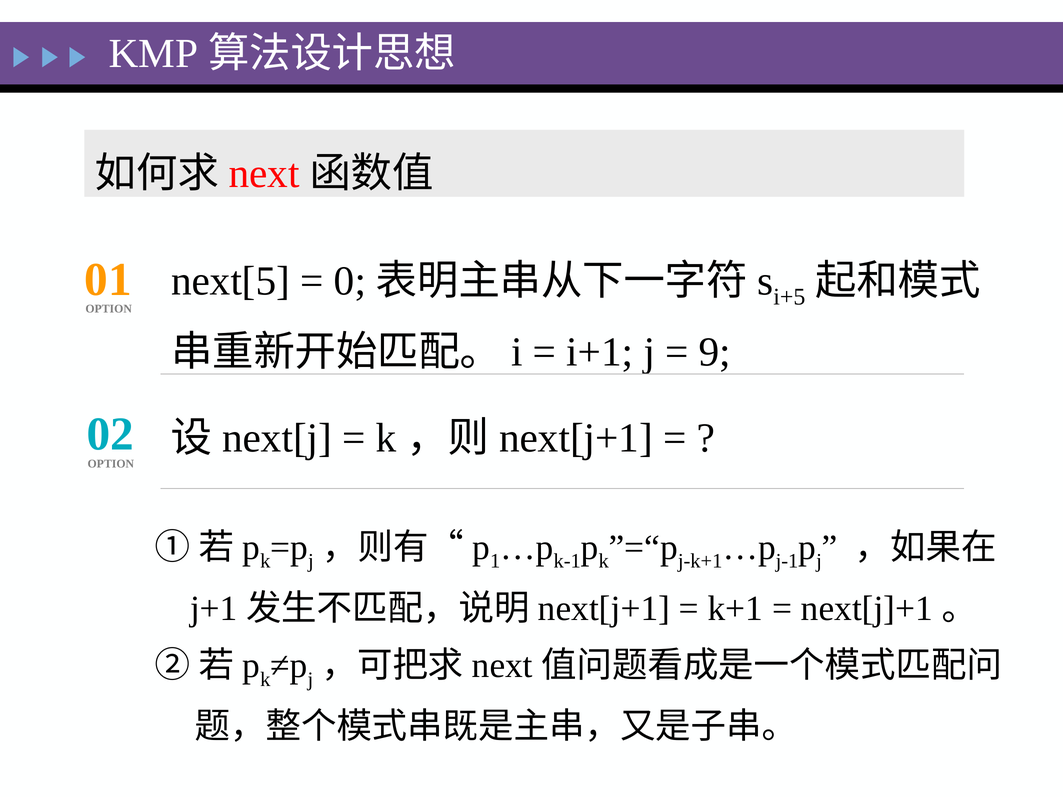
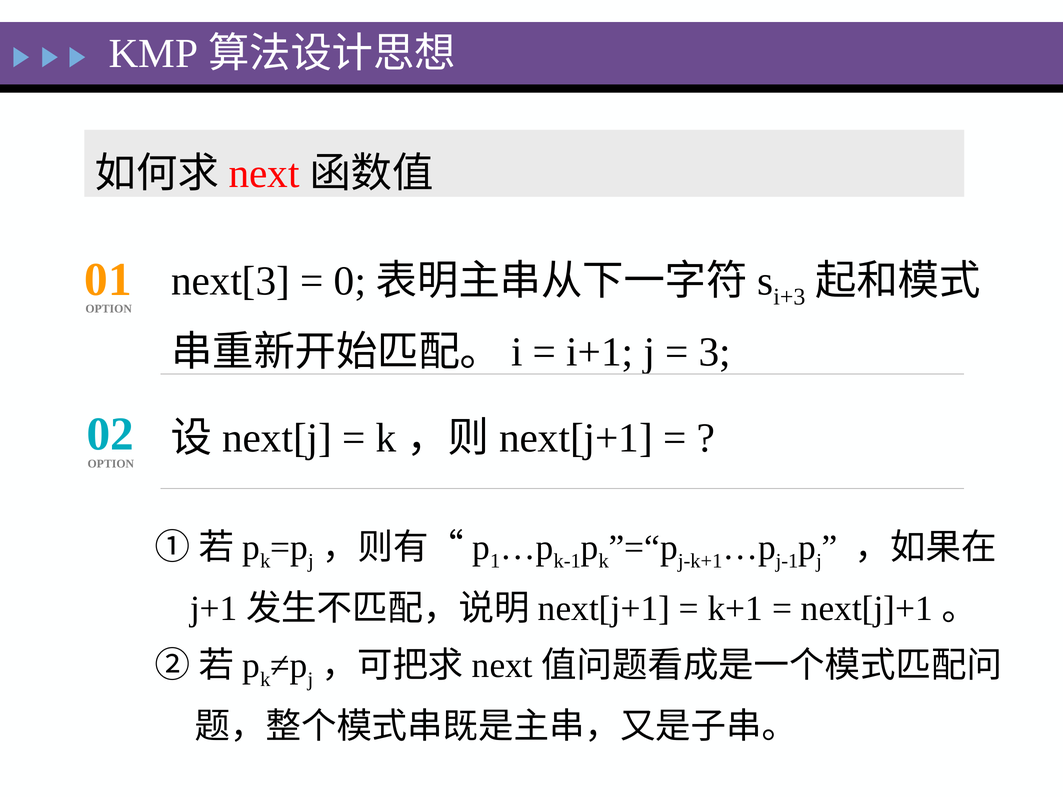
next[5: next[5 -> next[3
i+5: i+5 -> i+3
9: 9 -> 3
